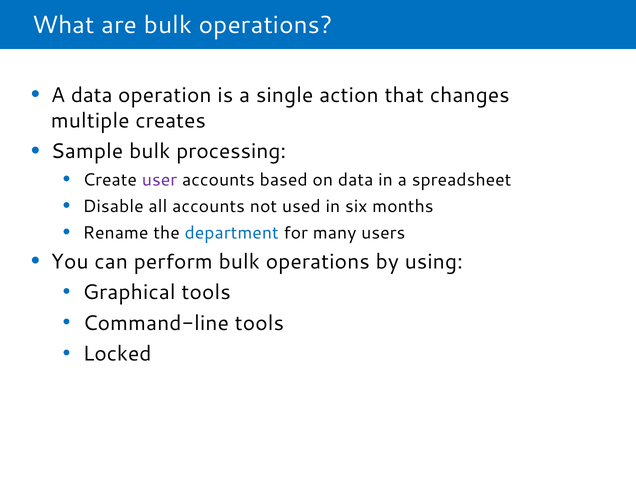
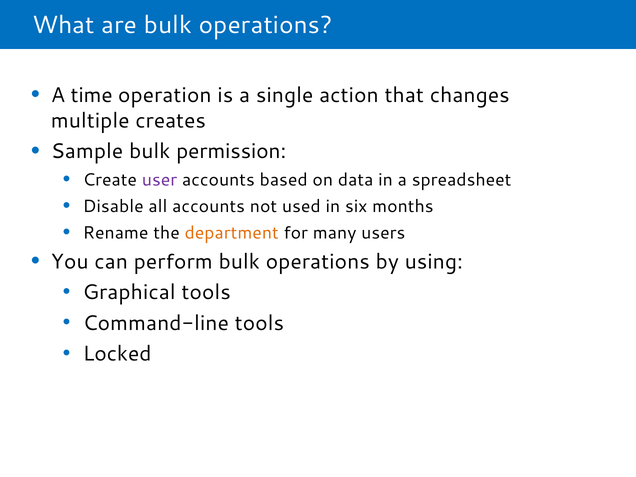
A data: data -> time
processing: processing -> permission
department colour: blue -> orange
